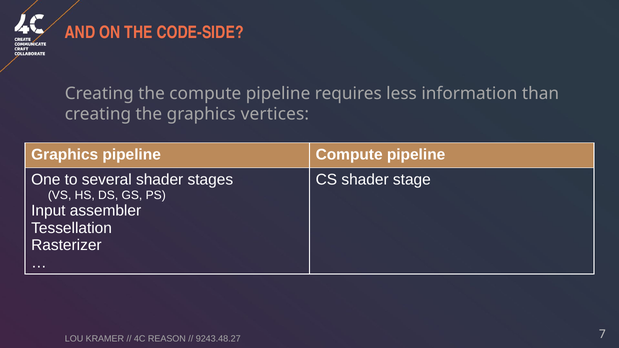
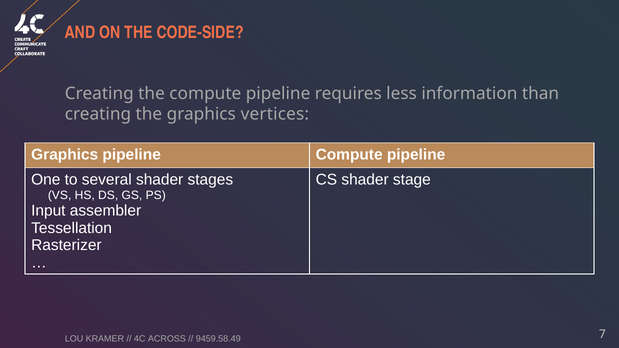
REASON: REASON -> ACROSS
9243.48.27: 9243.48.27 -> 9459.58.49
